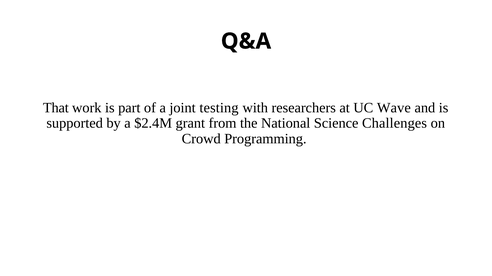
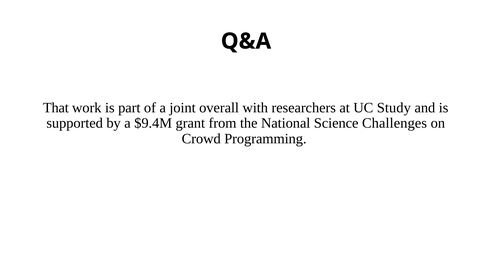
testing: testing -> overall
Wave: Wave -> Study
$2.4M: $2.4M -> $9.4M
